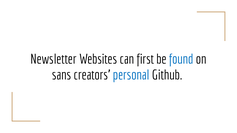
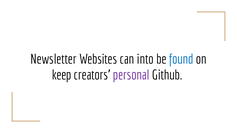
first: first -> into
sans: sans -> keep
personal colour: blue -> purple
